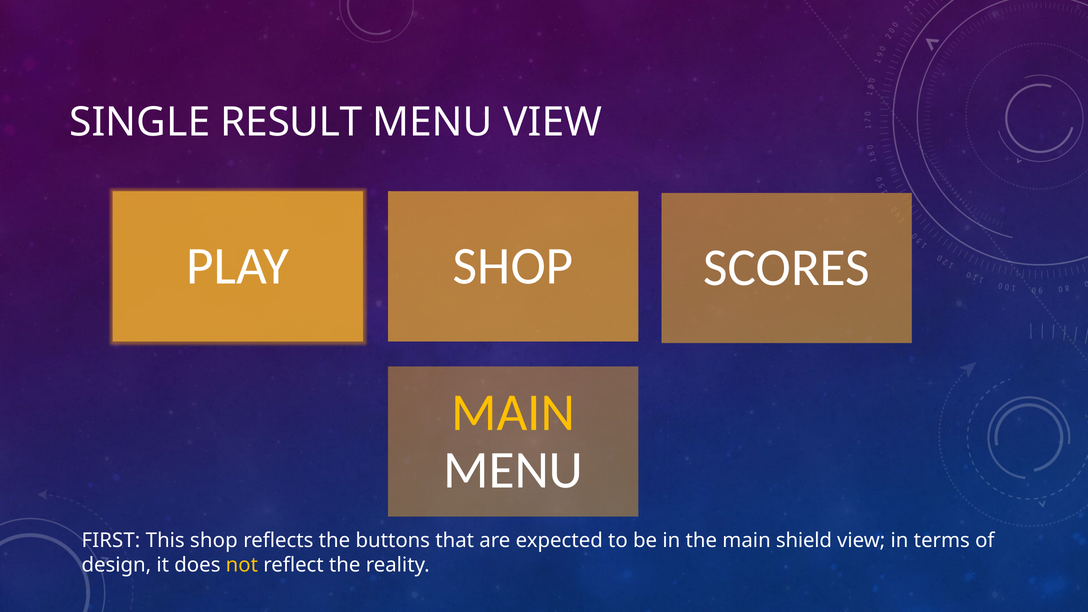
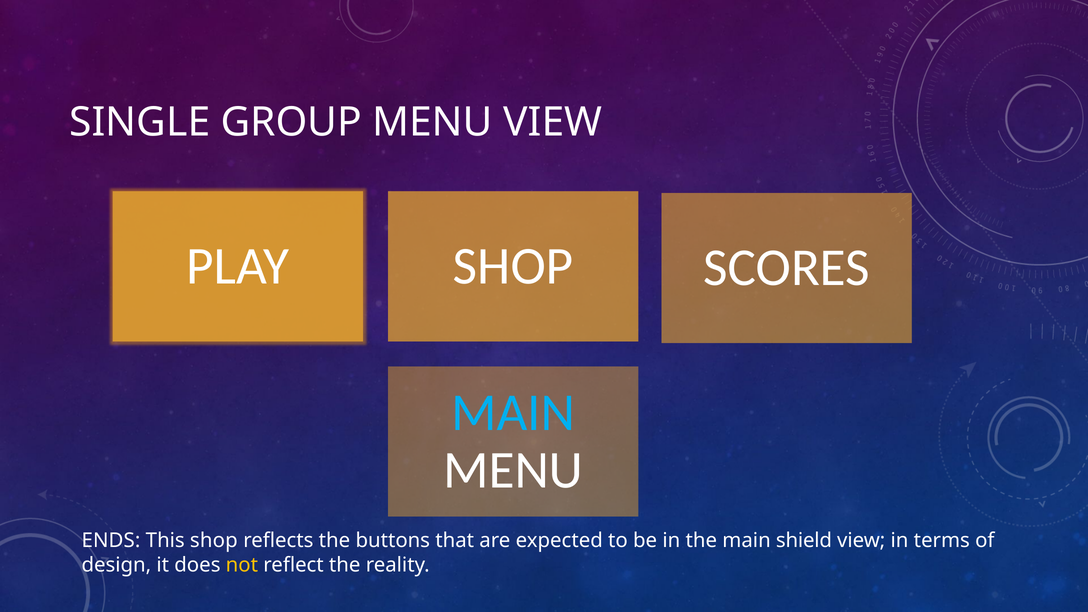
RESULT: RESULT -> GROUP
MAIN at (513, 412) colour: yellow -> light blue
FIRST: FIRST -> ENDS
